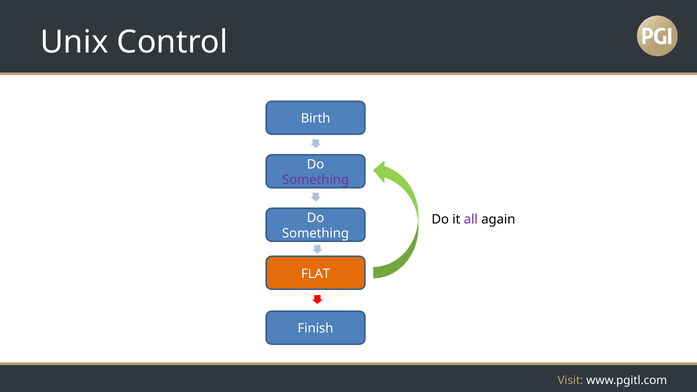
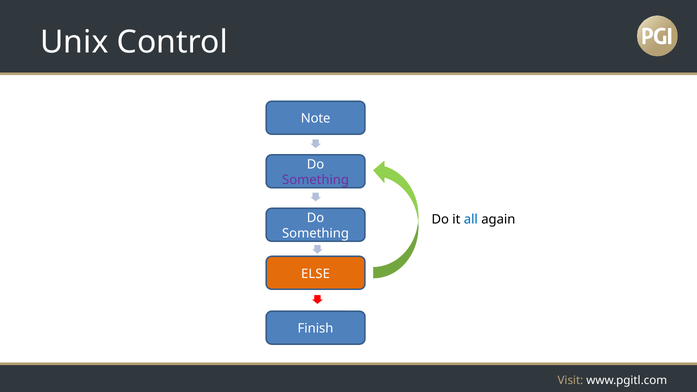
Birth: Birth -> Note
all colour: purple -> blue
FLAT: FLAT -> ELSE
